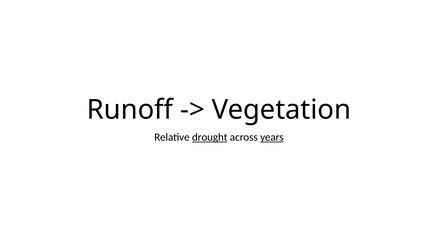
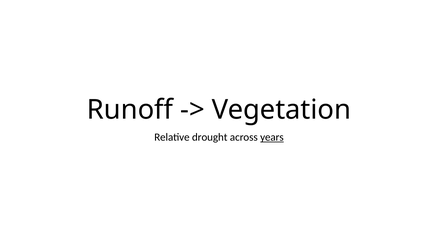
drought underline: present -> none
